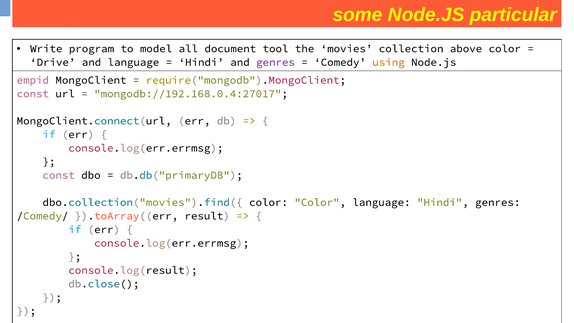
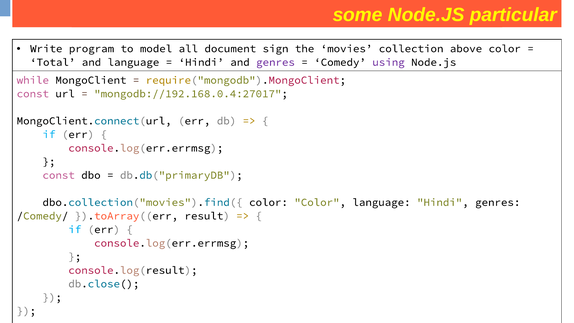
tool: tool -> sign
Drive: Drive -> Total
using colour: orange -> purple
empid: empid -> while
